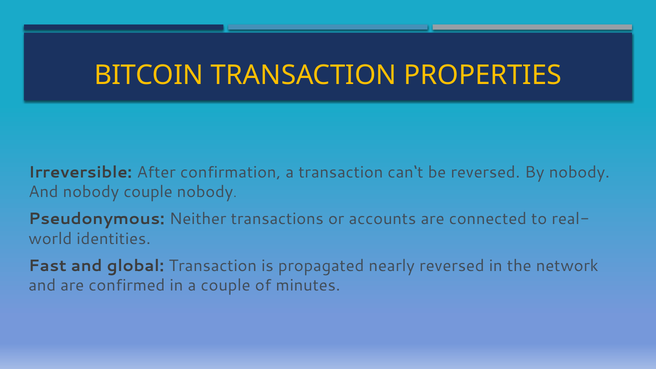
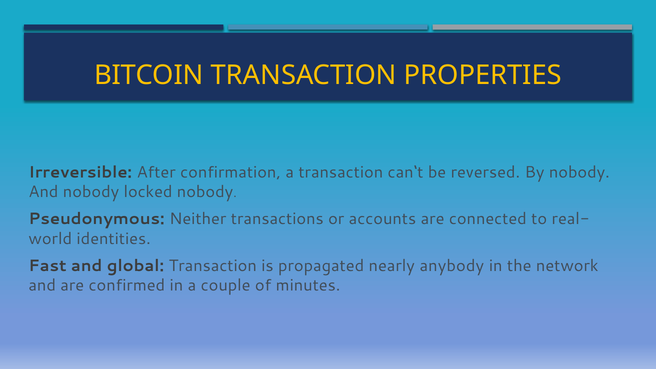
nobody couple: couple -> locked
nearly reversed: reversed -> anybody
